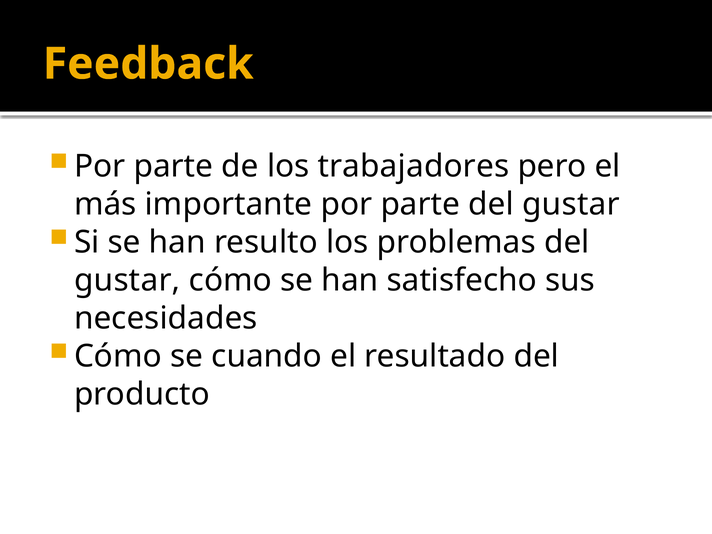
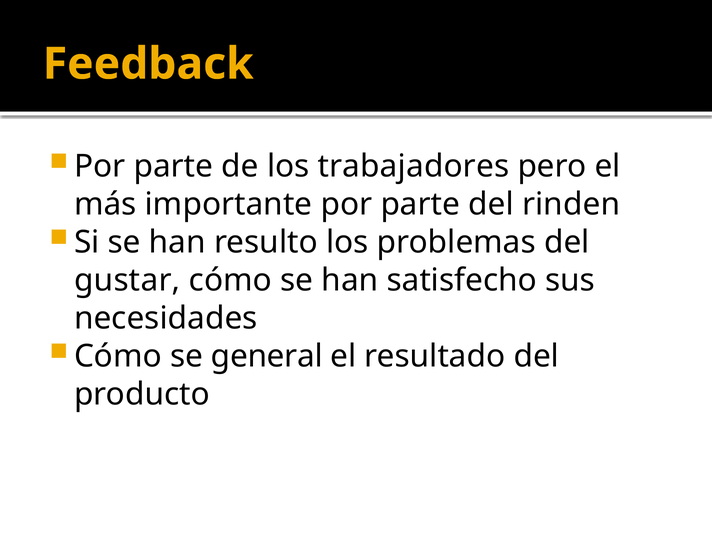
parte del gustar: gustar -> rinden
cuando: cuando -> general
